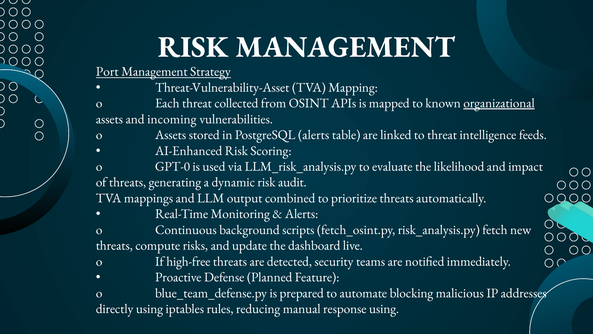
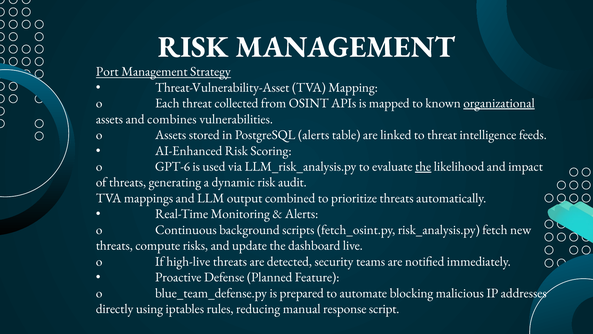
incoming: incoming -> combines
GPT-0: GPT-0 -> GPT-6
the at (423, 166) underline: none -> present
high-free: high-free -> high-live
response using: using -> script
